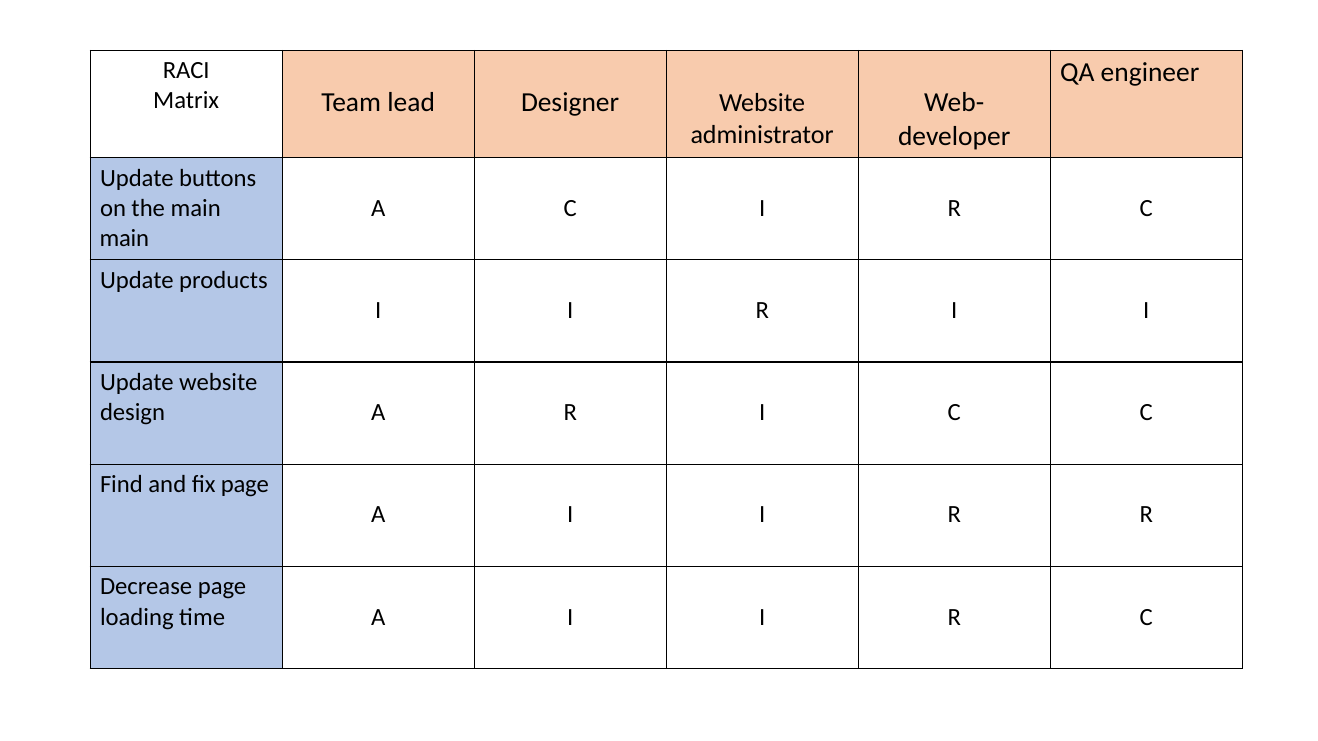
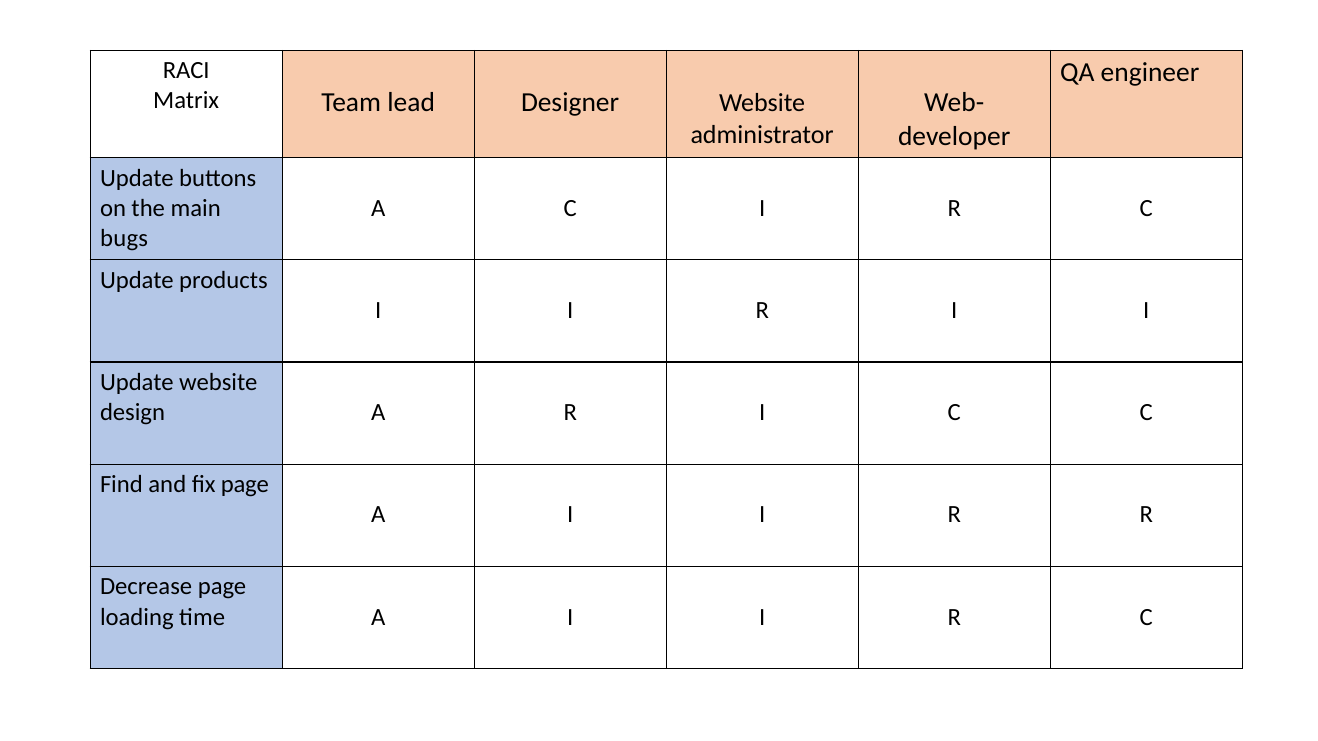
main at (124, 238): main -> bugs
